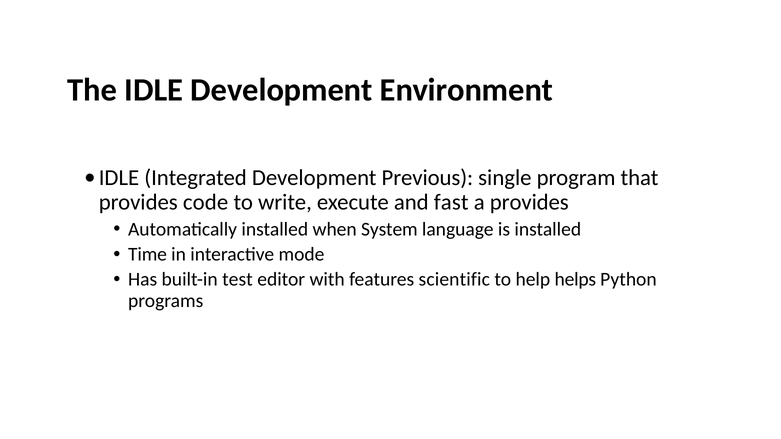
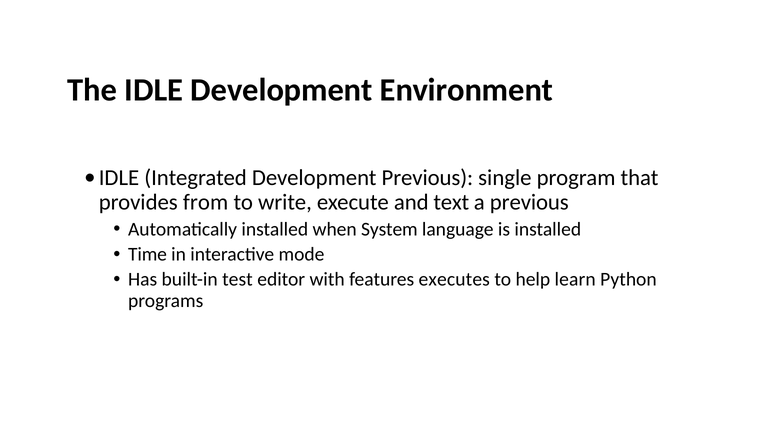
code: code -> from
fast: fast -> text
a provides: provides -> previous
scientific: scientific -> executes
helps: helps -> learn
